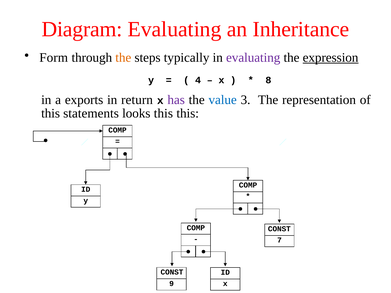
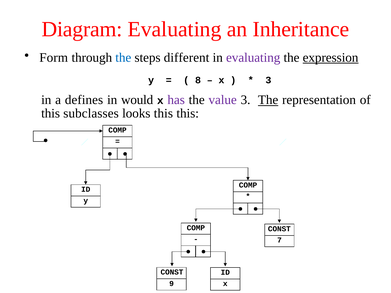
the at (123, 58) colour: orange -> blue
typically: typically -> different
4: 4 -> 8
8 at (268, 80): 8 -> 3
exports: exports -> defines
return: return -> would
value colour: blue -> purple
The at (268, 100) underline: none -> present
statements: statements -> subclasses
